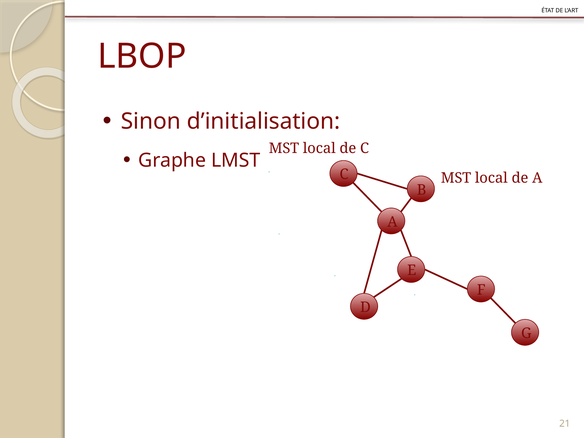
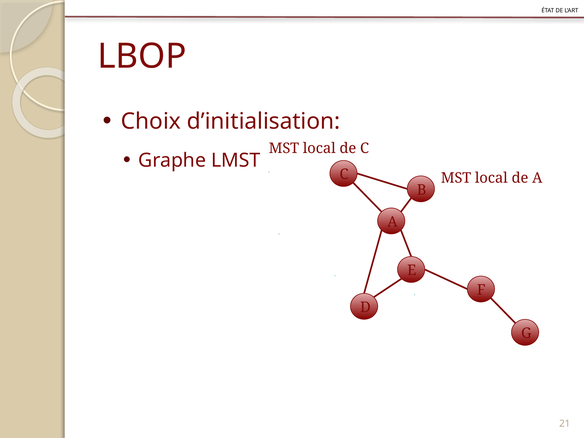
Sinon: Sinon -> Choix
